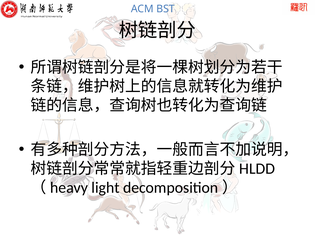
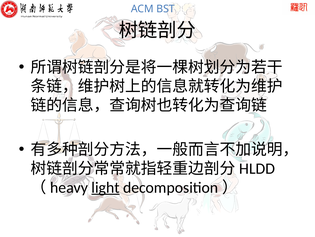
light underline: none -> present
